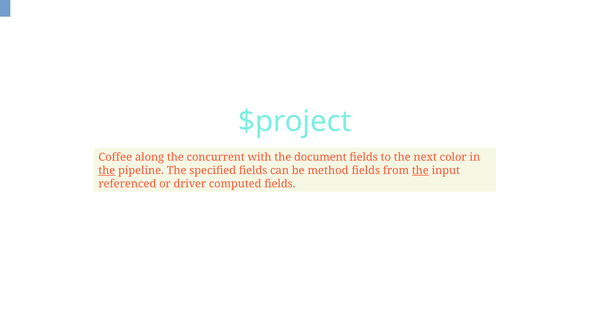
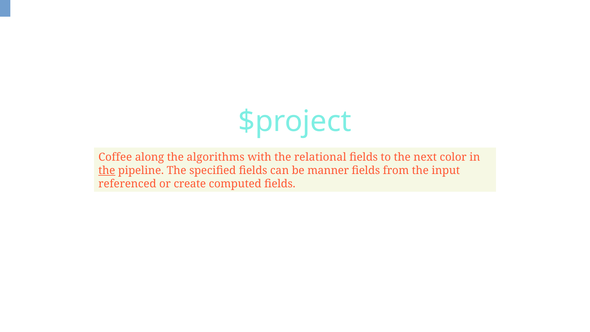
concurrent: concurrent -> algorithms
document: document -> relational
method: method -> manner
the at (420, 170) underline: present -> none
driver: driver -> create
